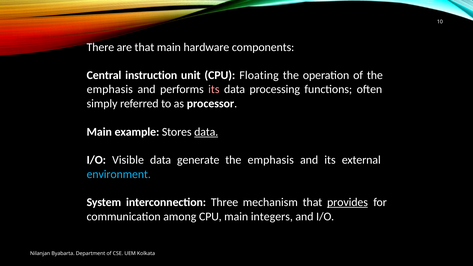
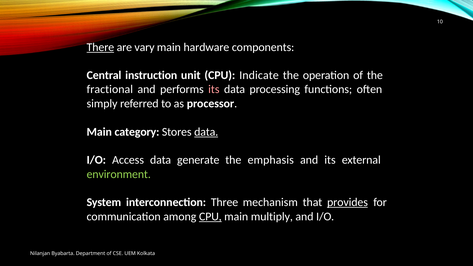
There underline: none -> present
are that: that -> vary
Floating: Floating -> Indicate
emphasis at (110, 89): emphasis -> fractional
example: example -> category
Visible: Visible -> Access
environment colour: light blue -> light green
CPU at (210, 216) underline: none -> present
integers: integers -> multiply
